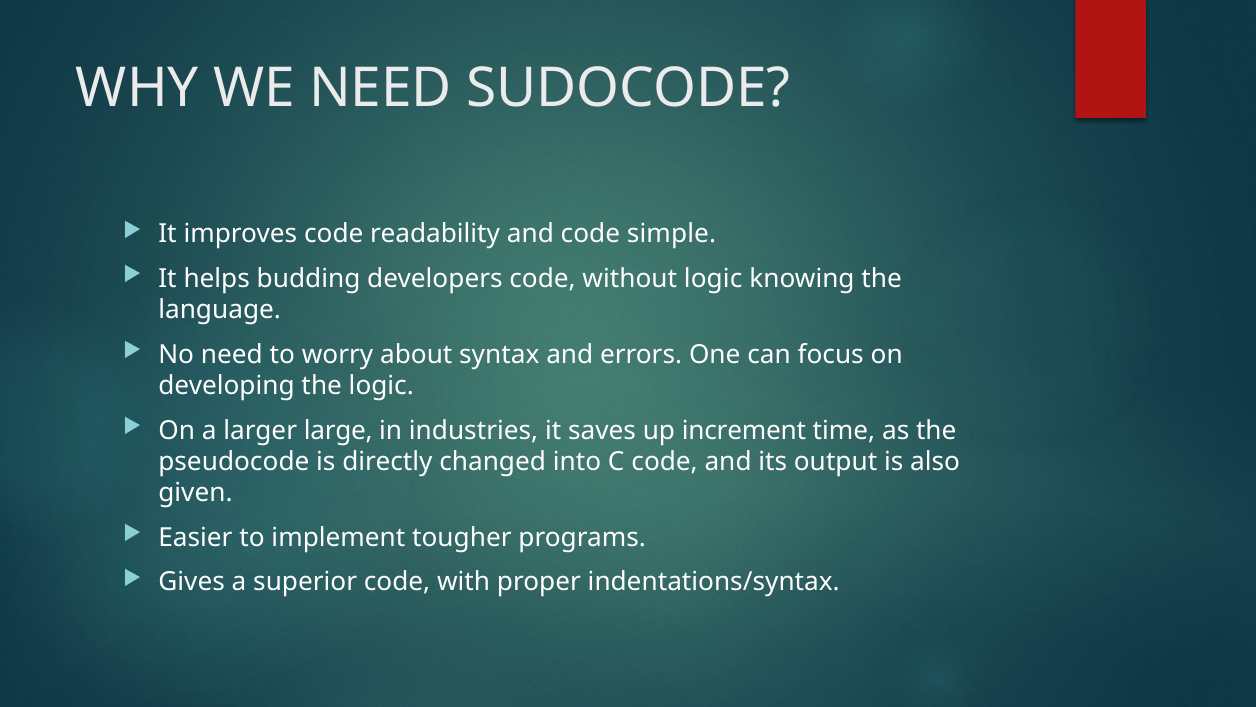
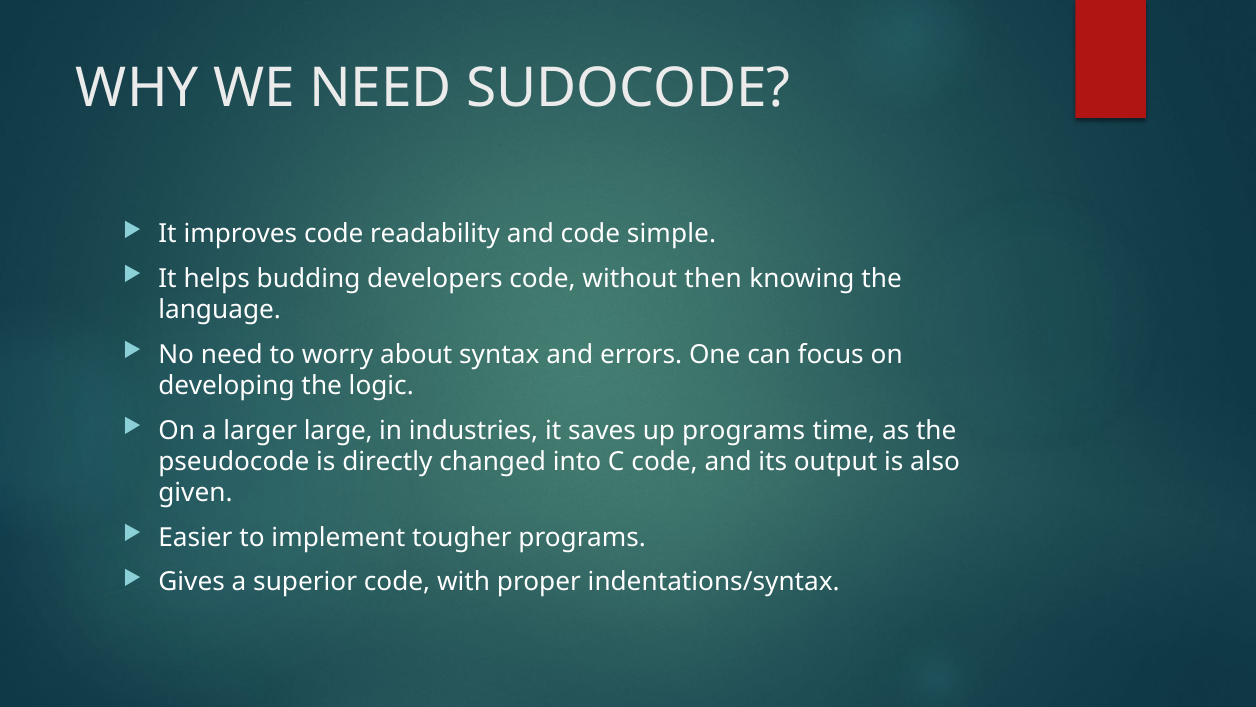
without logic: logic -> then
up increment: increment -> programs
